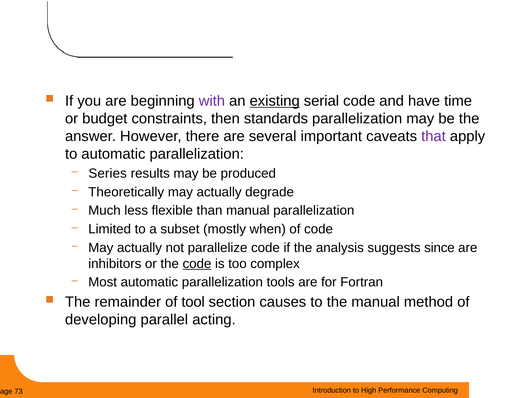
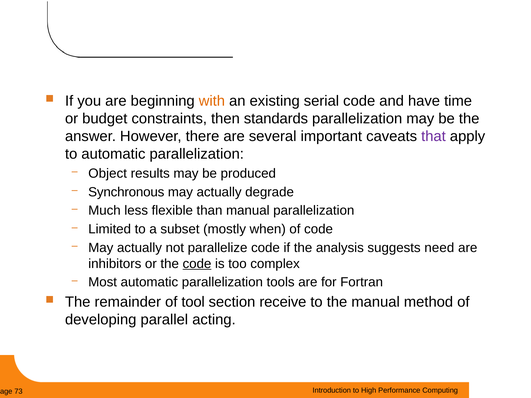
with colour: purple -> orange
existing underline: present -> none
Series: Series -> Object
Theoretically: Theoretically -> Synchronous
since: since -> need
causes: causes -> receive
